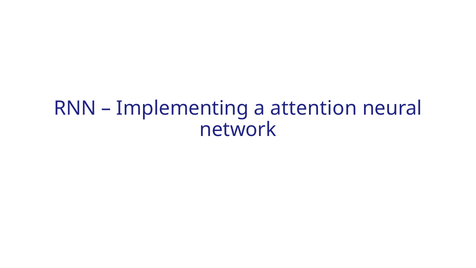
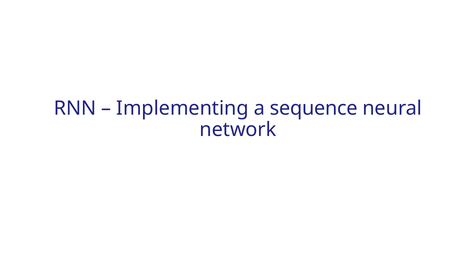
attention: attention -> sequence
